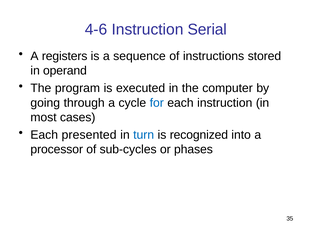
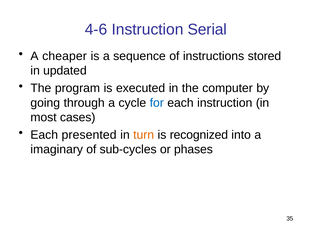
registers: registers -> cheaper
operand: operand -> updated
turn colour: blue -> orange
processor: processor -> imaginary
